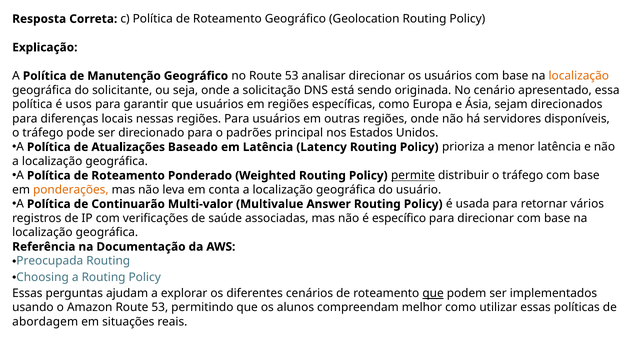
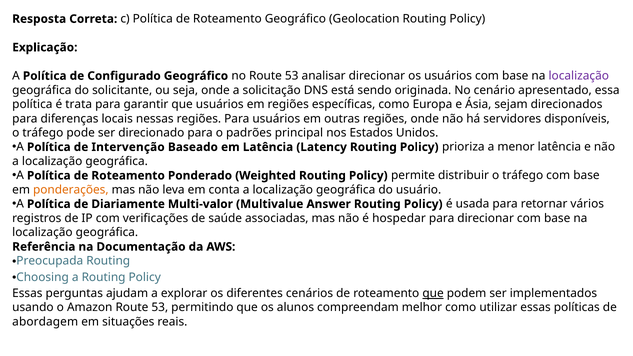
Manutenção: Manutenção -> Configurado
localização at (579, 76) colour: orange -> purple
usos: usos -> trata
Atualizações: Atualizações -> Intervenção
permite underline: present -> none
Continuarão: Continuarão -> Diariamente
específico: específico -> hospedar
